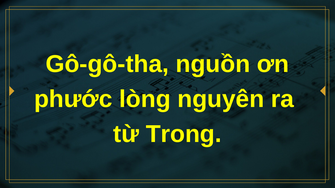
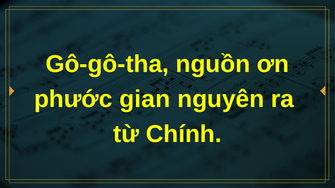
lòng: lòng -> gian
Trong: Trong -> Chính
